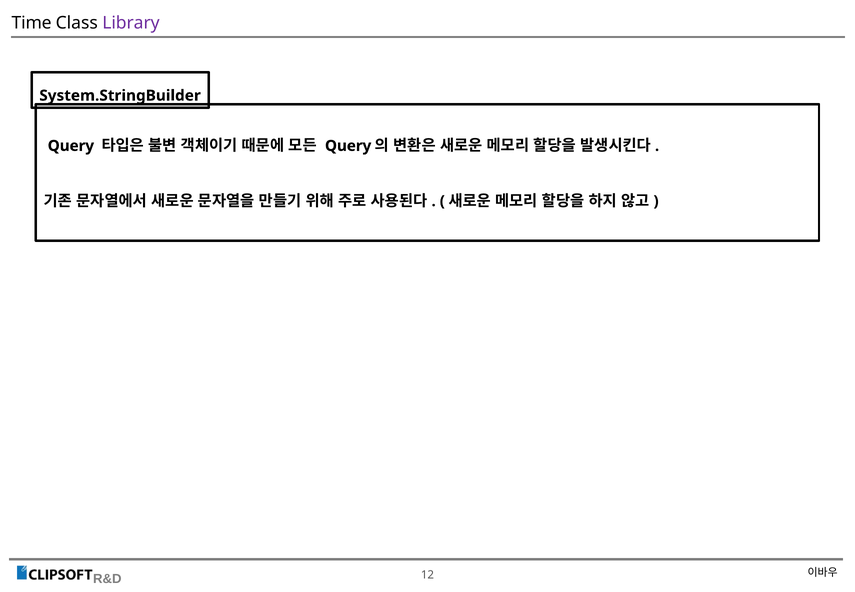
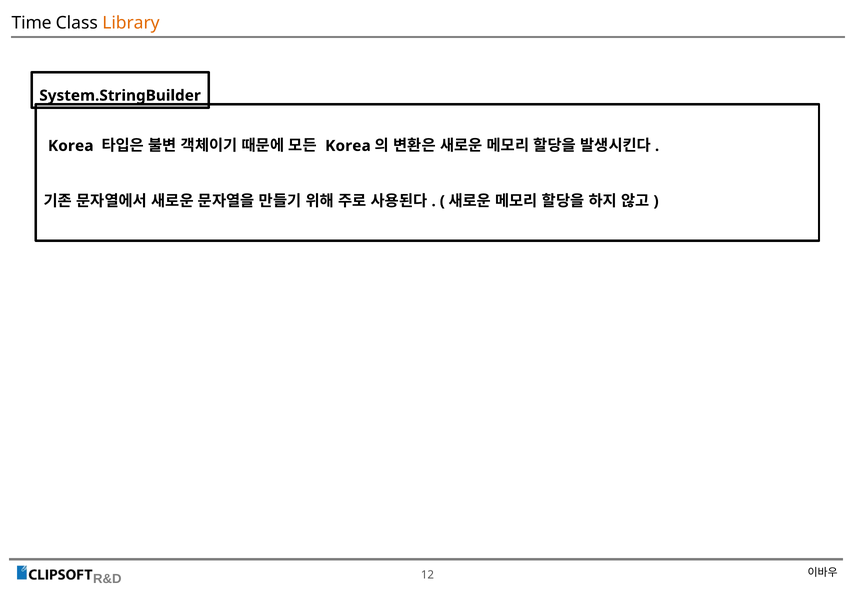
Library colour: purple -> orange
Query at (71, 146): Query -> Korea
Query at (348, 146): Query -> Korea
